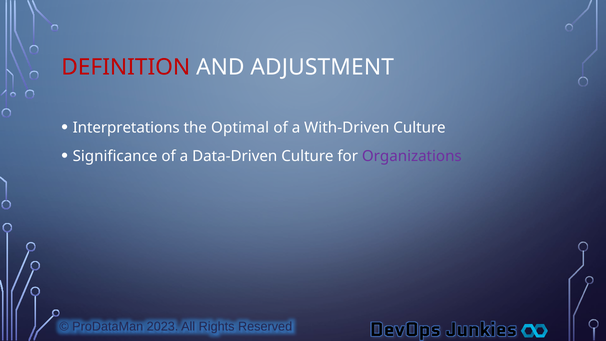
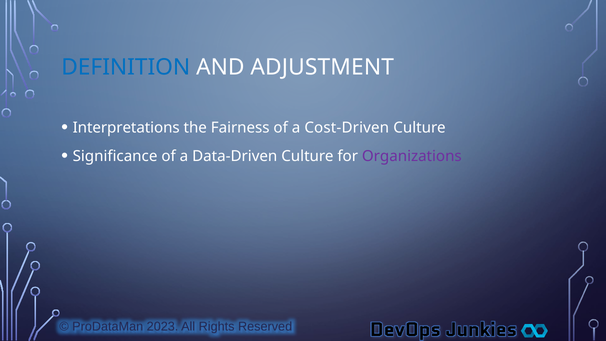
DEFINITION colour: red -> blue
Optimal: Optimal -> Fairness
With-Driven: With-Driven -> Cost-Driven
